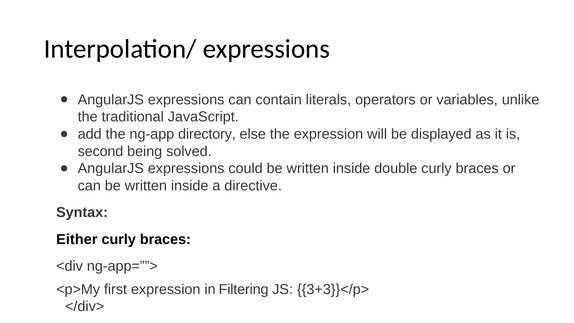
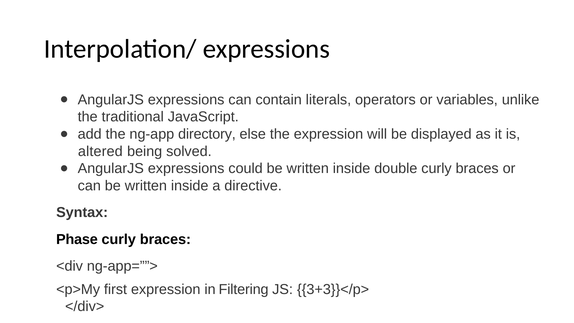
second: second -> altered
Either: Either -> Phase
